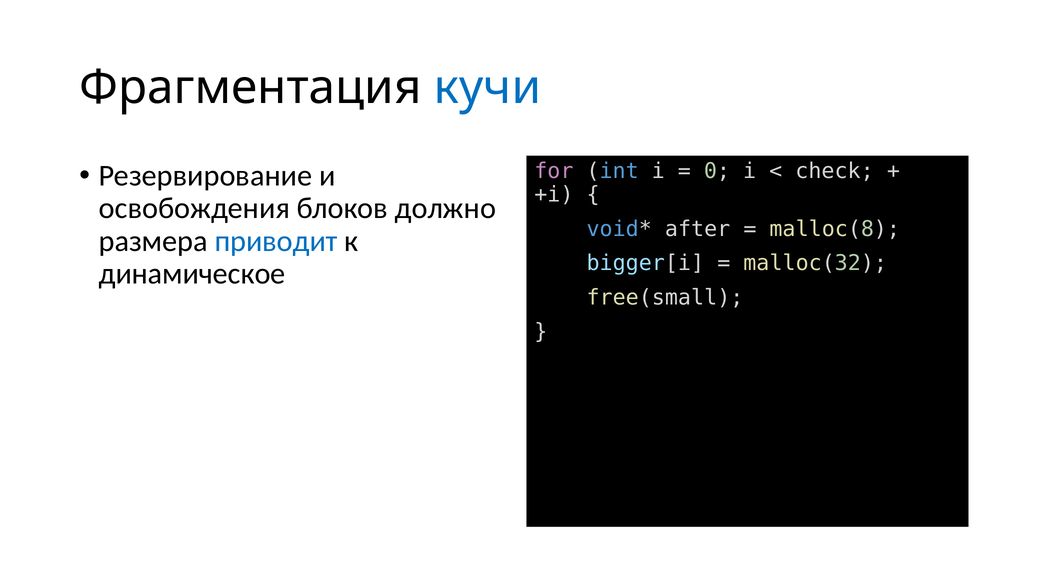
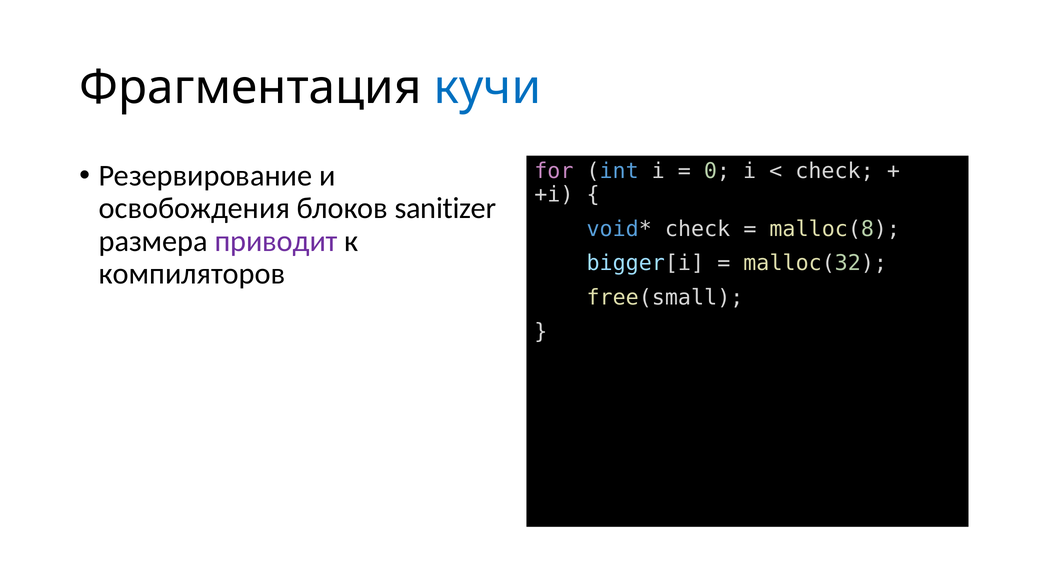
должно: должно -> sanitizer
after at (698, 229): after -> check
приводит colour: blue -> purple
динамическое: динамическое -> компиляторов
